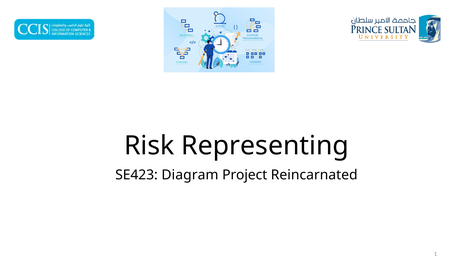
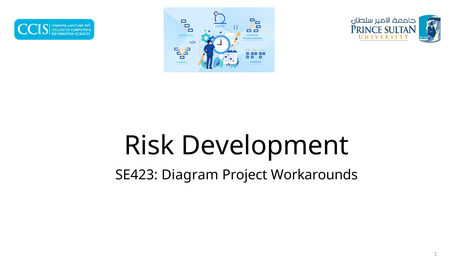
Representing: Representing -> Development
Reincarnated: Reincarnated -> Workarounds
